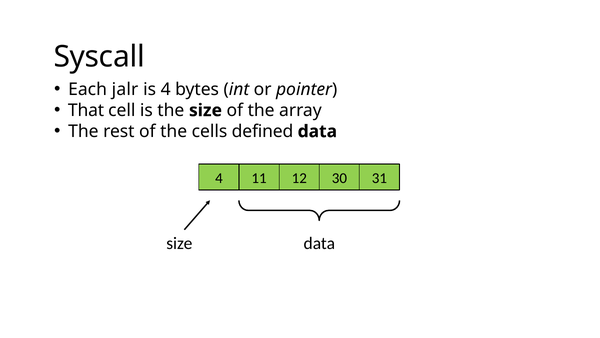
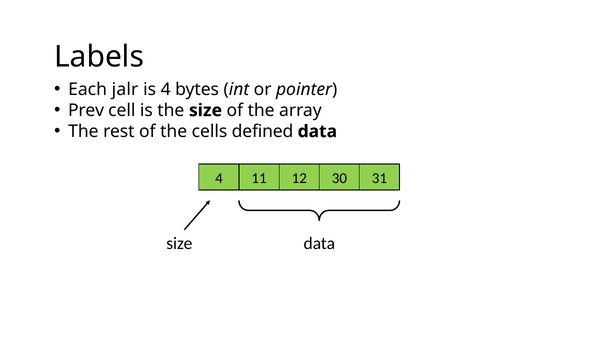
Syscall: Syscall -> Labels
That: That -> Prev
